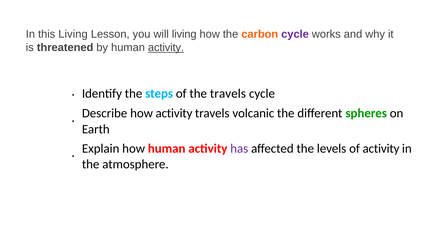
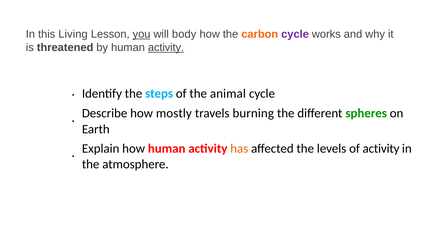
you underline: none -> present
will living: living -> body
the travels: travels -> animal
how activity: activity -> mostly
volcanic: volcanic -> burning
has colour: purple -> orange
